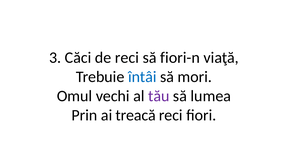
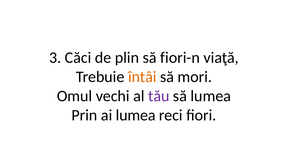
de reci: reci -> plin
întâi colour: blue -> orange
ai treacă: treacă -> lumea
